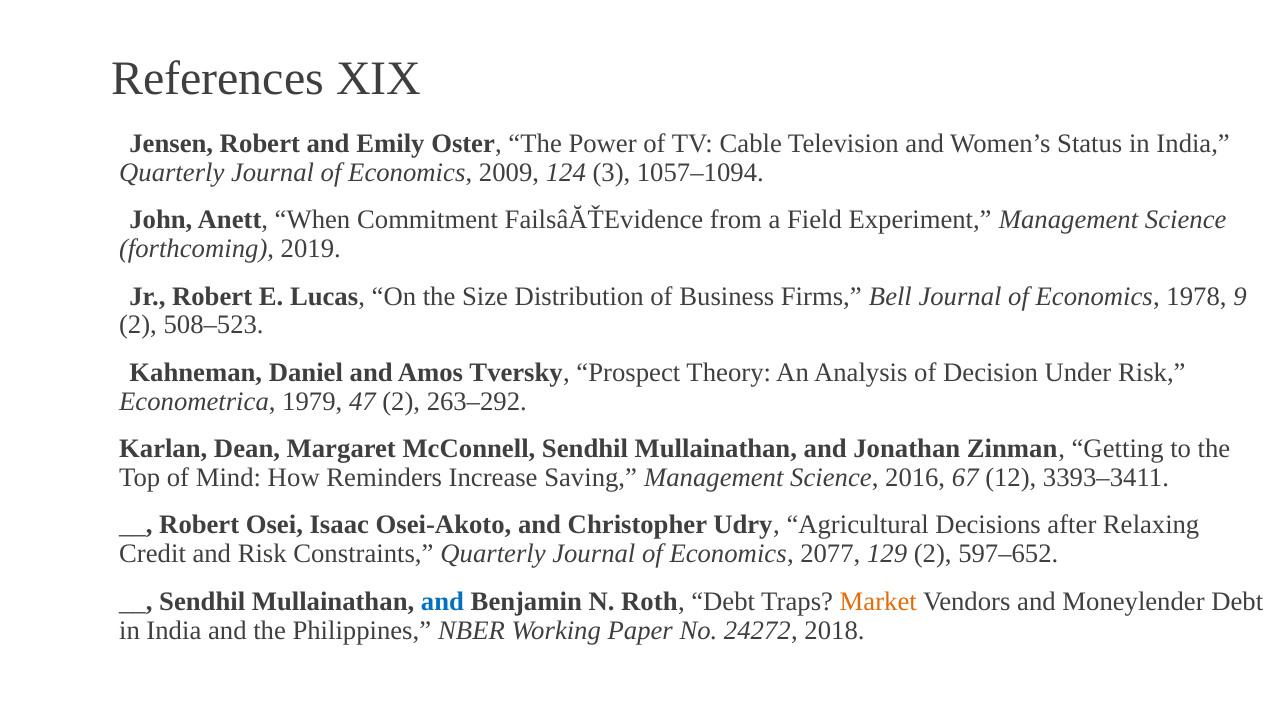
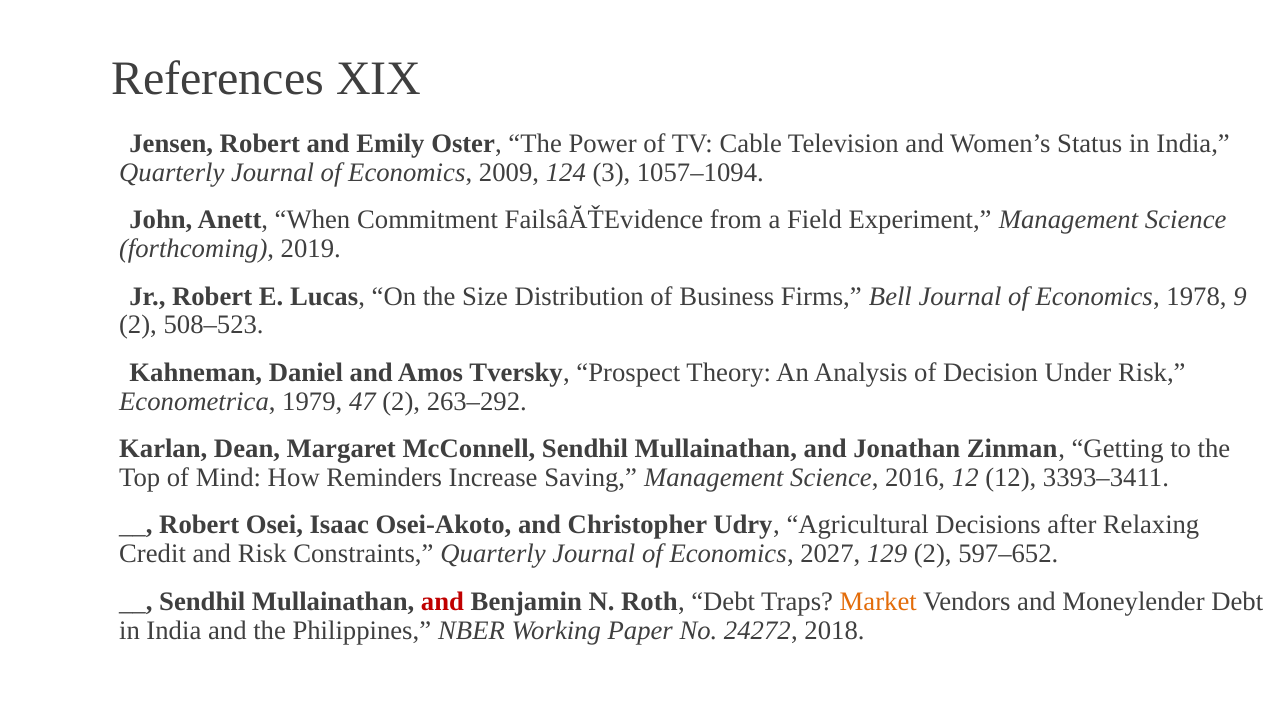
2016 67: 67 -> 12
2077: 2077 -> 2027
and at (442, 601) colour: blue -> red
